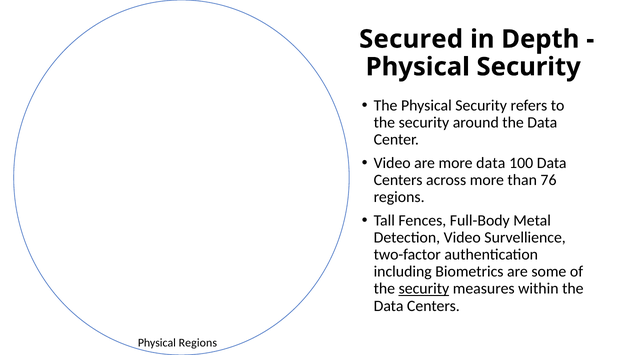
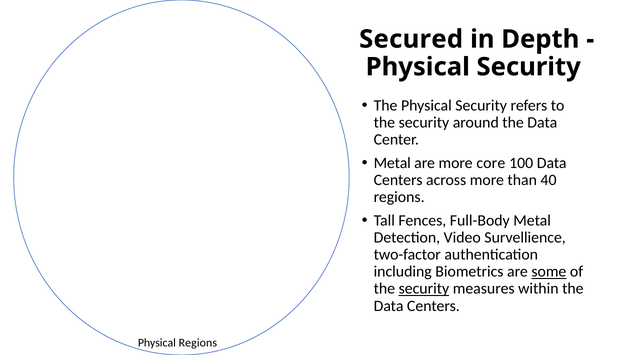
Video at (392, 163): Video -> Metal
more data: data -> core
76: 76 -> 40
some underline: none -> present
